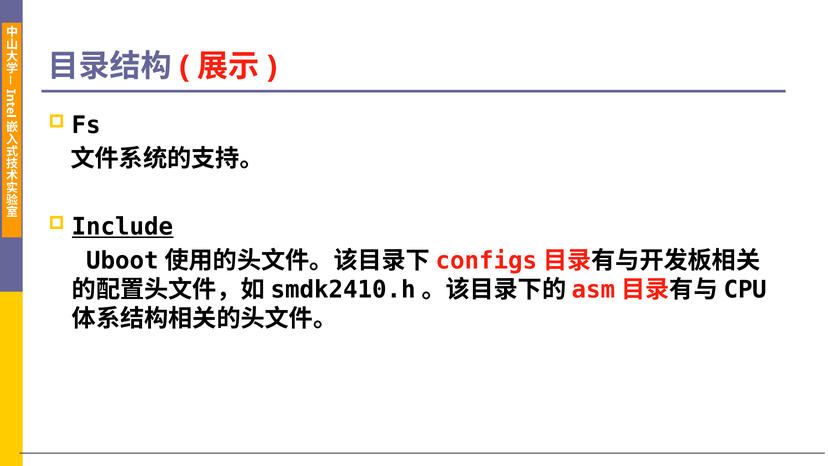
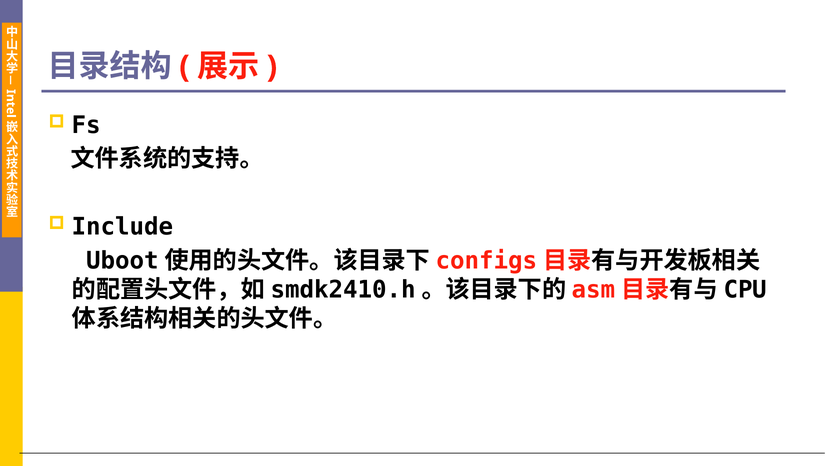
Include underline: present -> none
